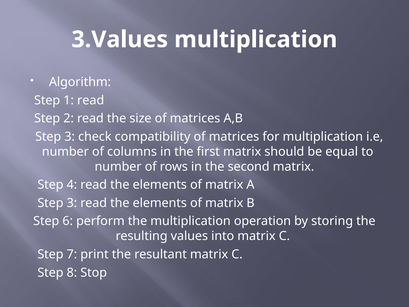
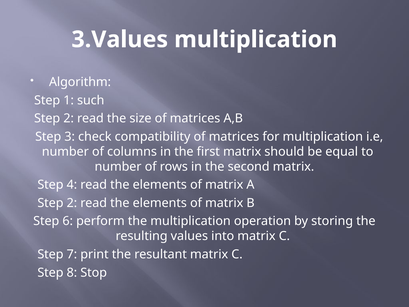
1 read: read -> such
3 at (72, 203): 3 -> 2
